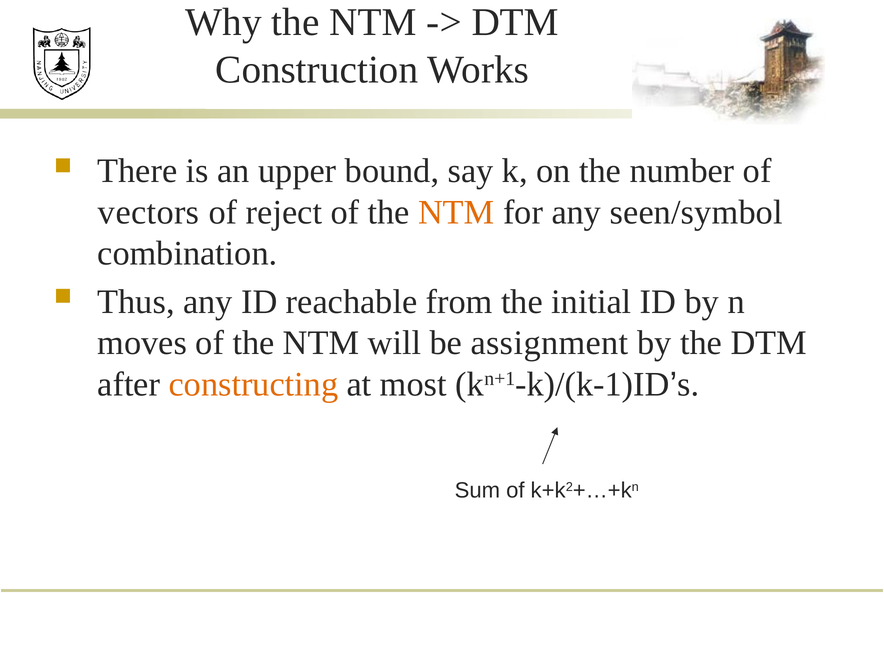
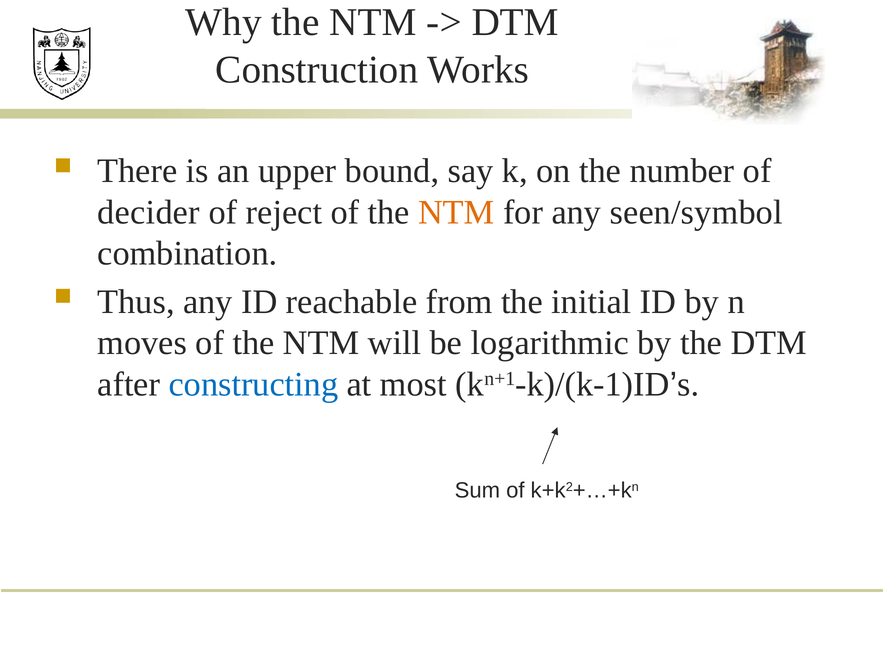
vectors: vectors -> decider
assignment: assignment -> logarithmic
constructing colour: orange -> blue
